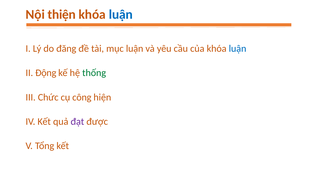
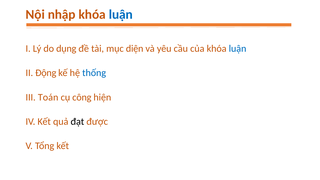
thiện: thiện -> nhập
đăng: đăng -> dụng
mục luận: luận -> diện
thống colour: green -> blue
Chức: Chức -> Toán
đạt colour: purple -> black
